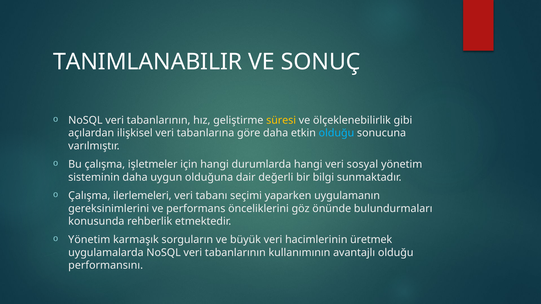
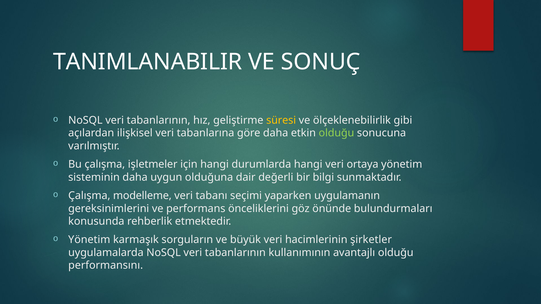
olduğu at (336, 133) colour: light blue -> light green
sosyal: sosyal -> ortaya
ilerlemeleri: ilerlemeleri -> modelleme
üretmek: üretmek -> şirketler
